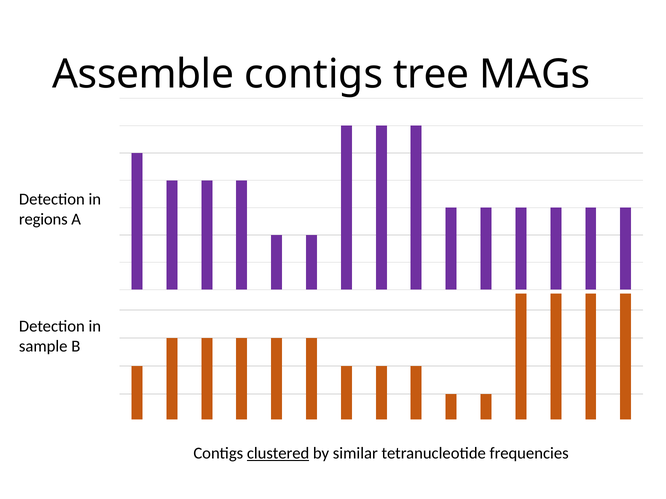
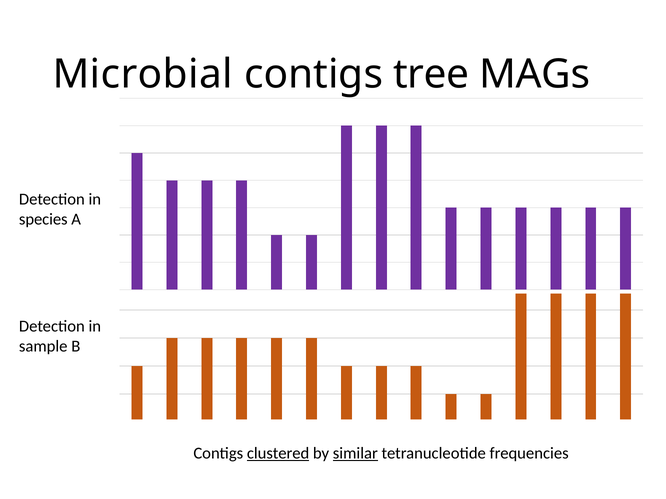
Assemble: Assemble -> Microbial
regions: regions -> species
similar underline: none -> present
